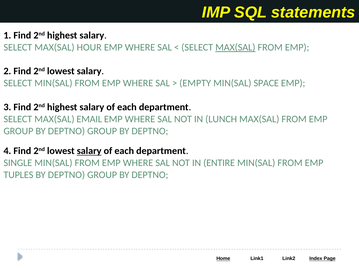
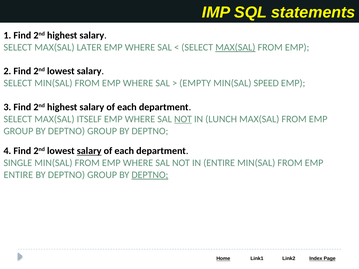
HOUR: HOUR -> LATER
SPACE: SPACE -> SPEED
EMAIL: EMAIL -> ITSELF
NOT at (183, 119) underline: none -> present
TUPLES at (18, 175): TUPLES -> ENTIRE
DEPTNO at (150, 175) underline: none -> present
